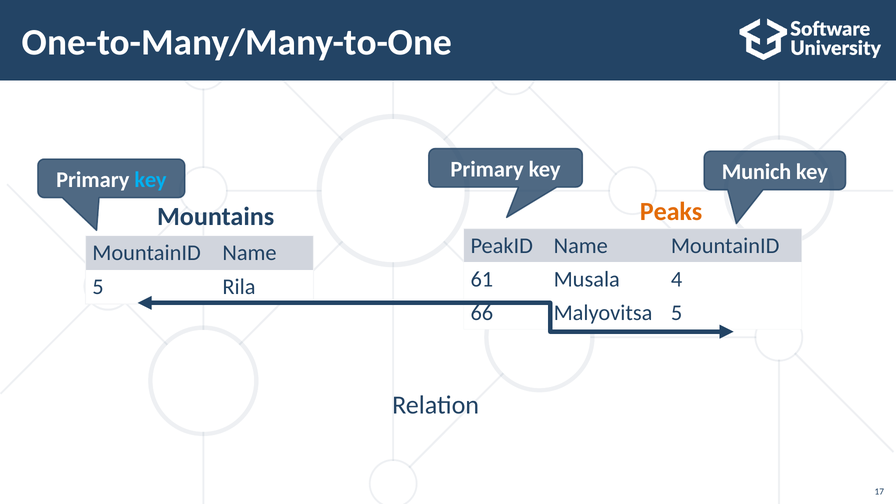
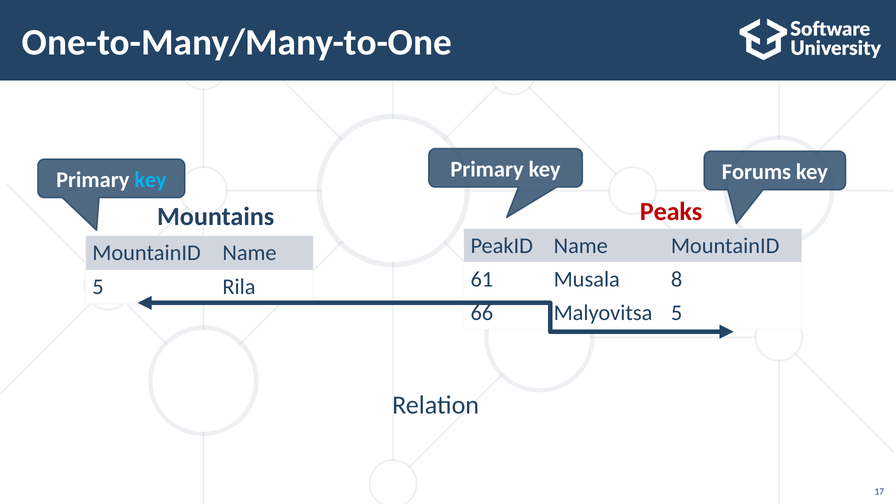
Munich: Munich -> Forums
Peaks colour: orange -> red
4: 4 -> 8
